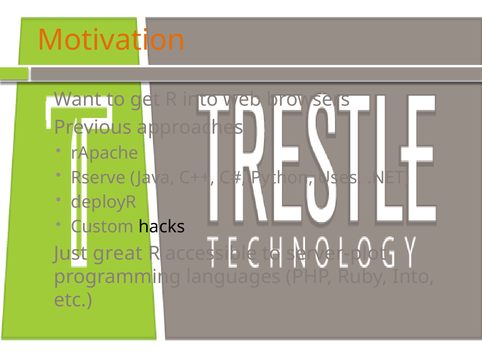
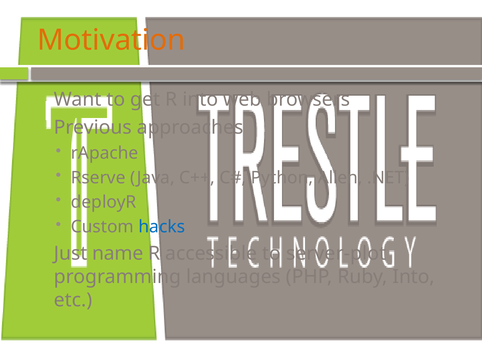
Uses: Uses -> Allen
hacks colour: black -> blue
great: great -> name
